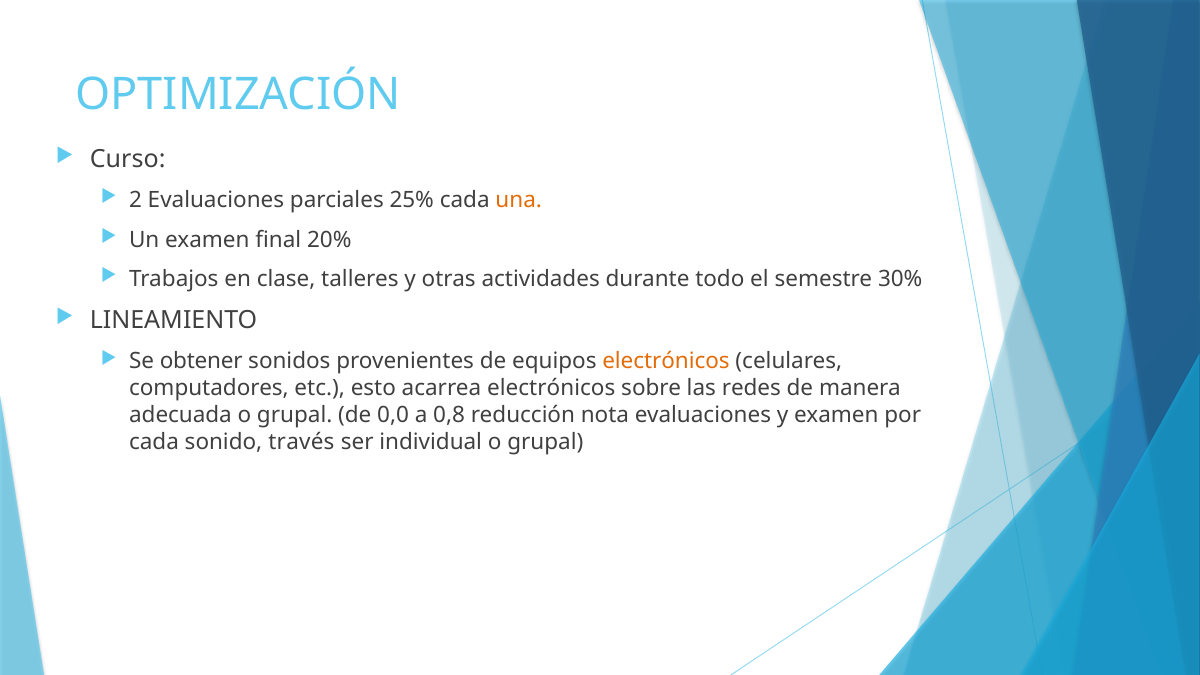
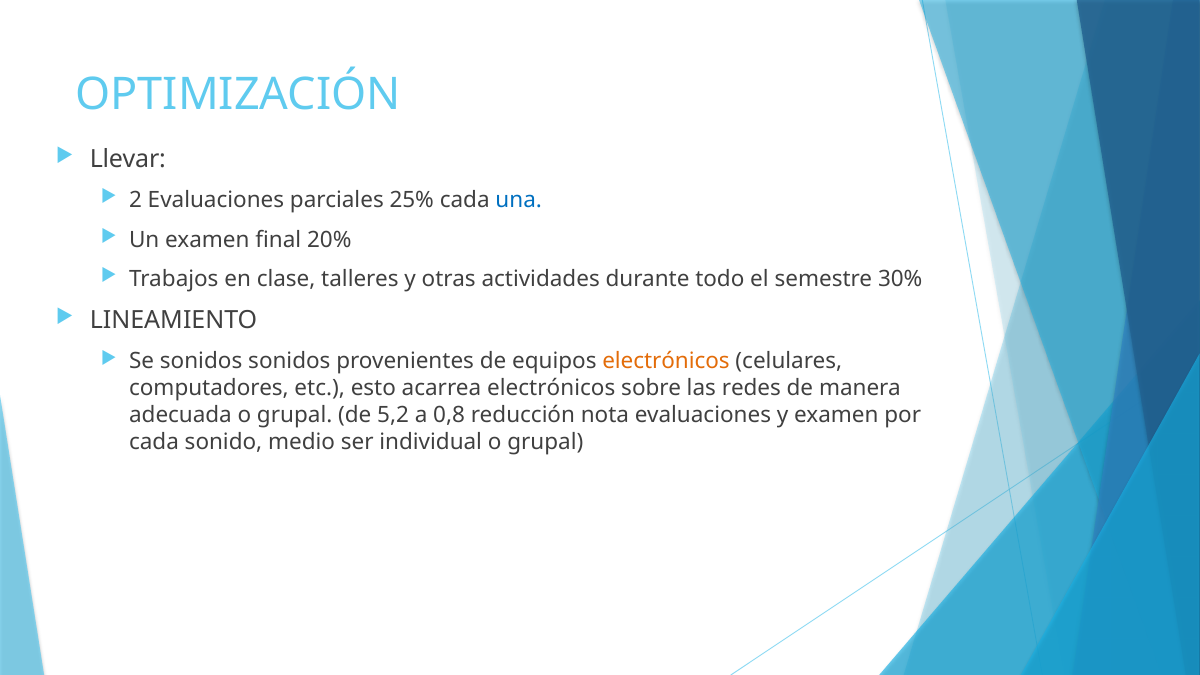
Curso: Curso -> Llevar
una colour: orange -> blue
Se obtener: obtener -> sonidos
0,0: 0,0 -> 5,2
través: través -> medio
